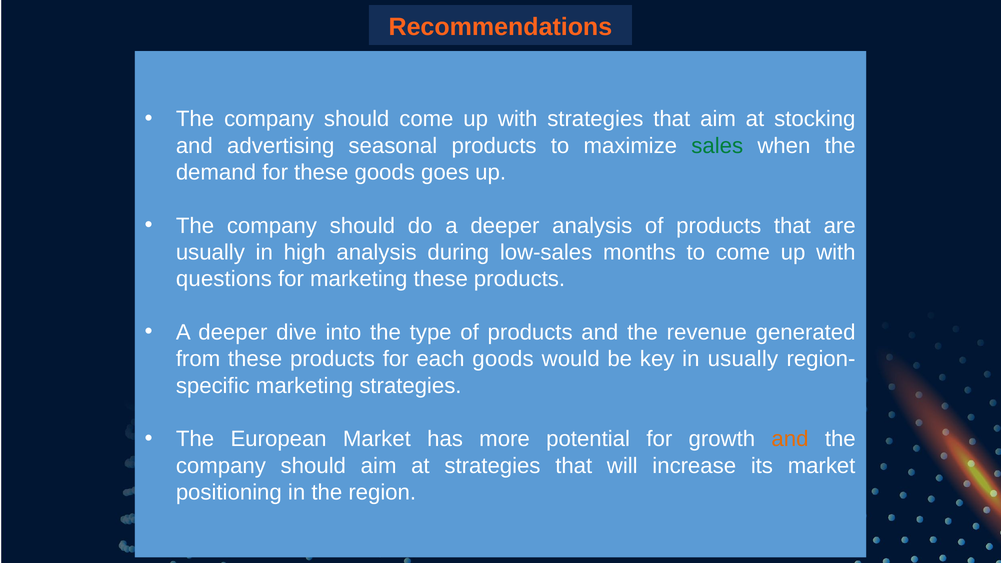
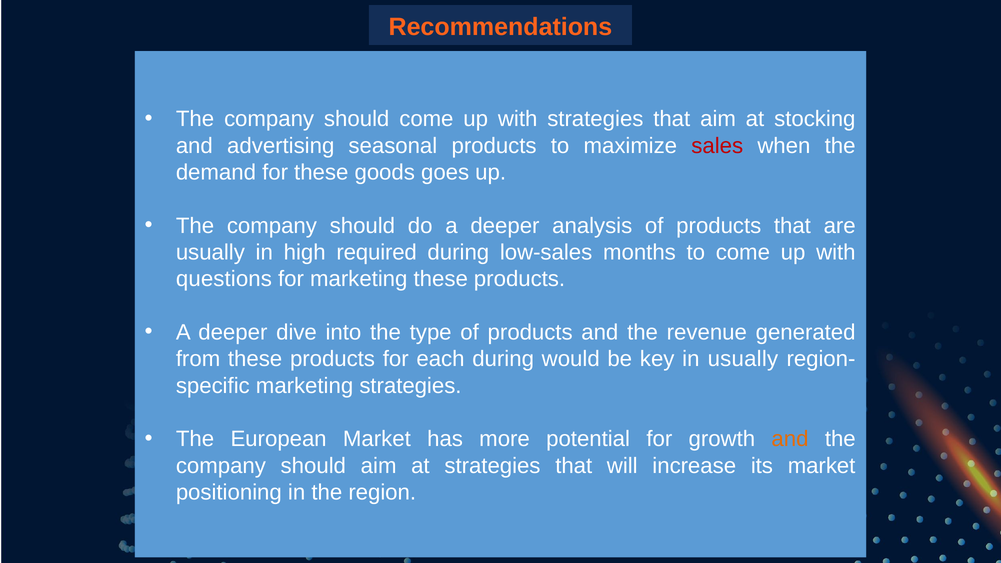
sales colour: green -> red
high analysis: analysis -> required
each goods: goods -> during
